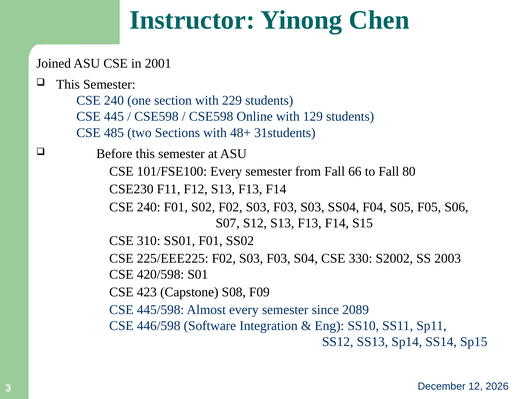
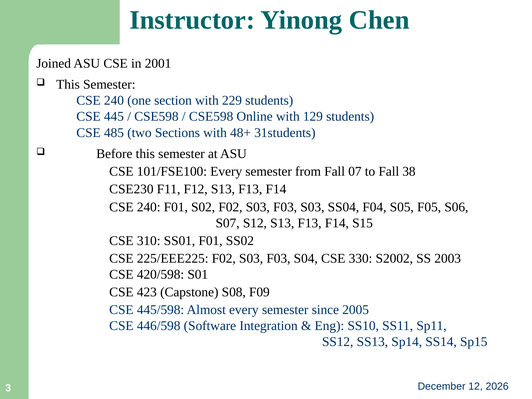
66: 66 -> 07
80: 80 -> 38
2089: 2089 -> 2005
